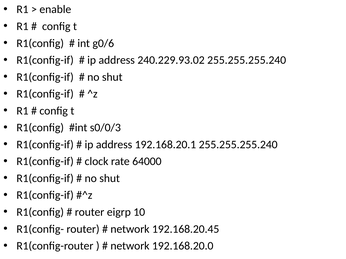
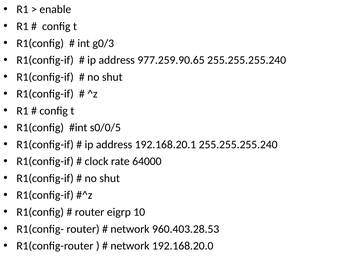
g0/6: g0/6 -> g0/3
240.229.93.02: 240.229.93.02 -> 977.259.90.65
s0/0/3: s0/0/3 -> s0/0/5
192.168.20.45: 192.168.20.45 -> 960.403.28.53
